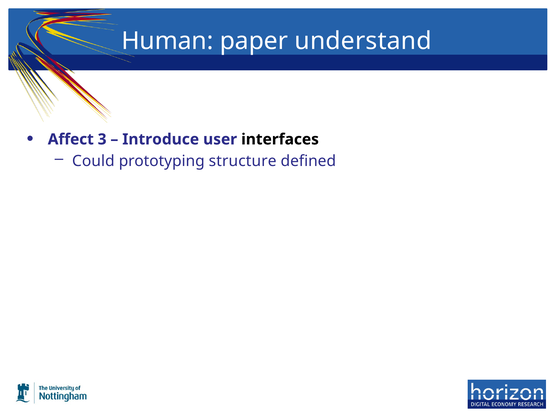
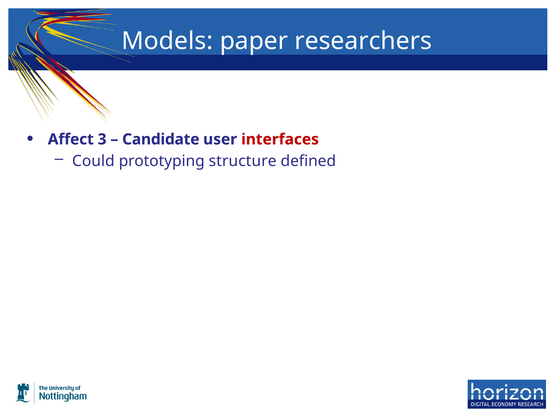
Human: Human -> Models
understand: understand -> researchers
Introduce: Introduce -> Candidate
interfaces colour: black -> red
